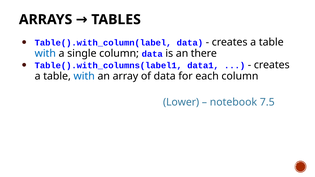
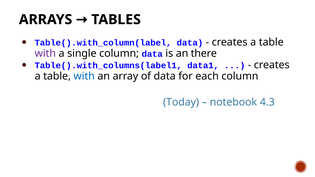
with at (45, 54) colour: blue -> purple
Lower: Lower -> Today
7.5: 7.5 -> 4.3
